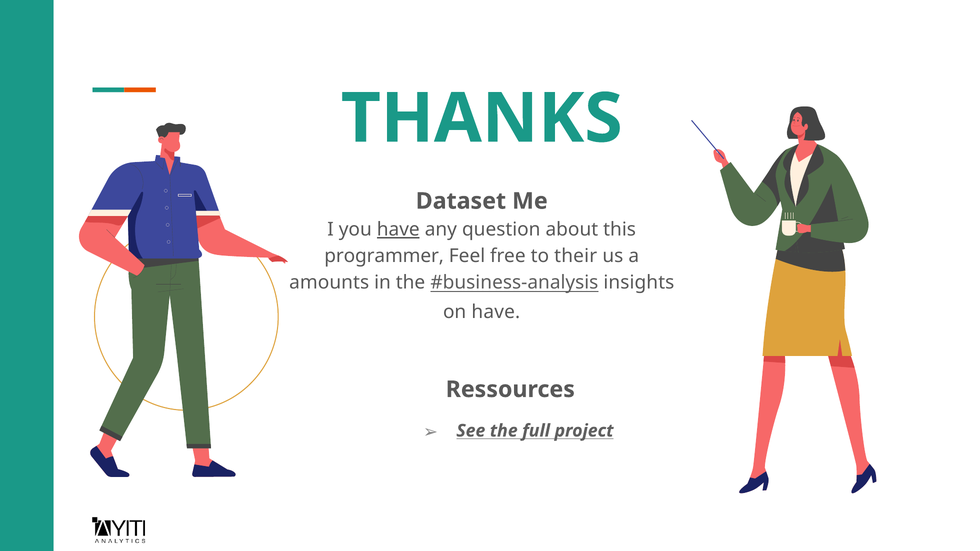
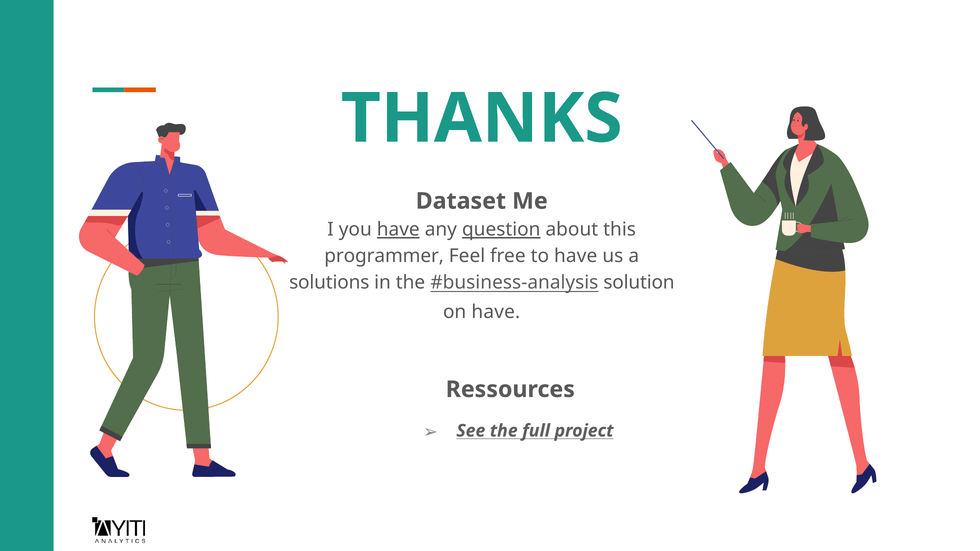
question underline: none -> present
to their: their -> have
amounts: amounts -> solutions
insights: insights -> solution
